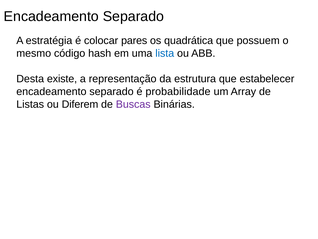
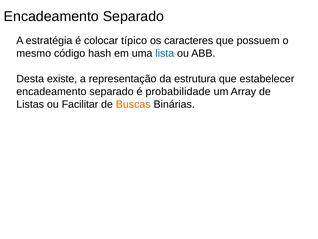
pares: pares -> típico
quadrática: quadrática -> caracteres
Diferem: Diferem -> Facilitar
Buscas colour: purple -> orange
